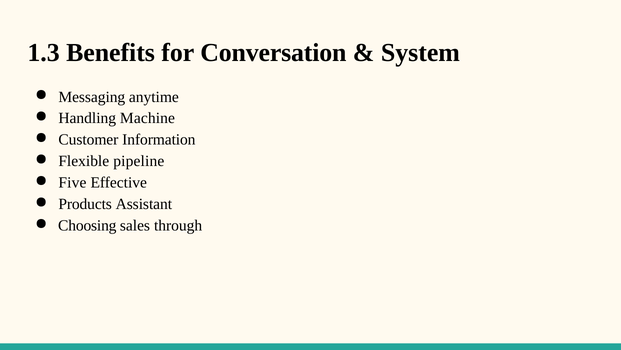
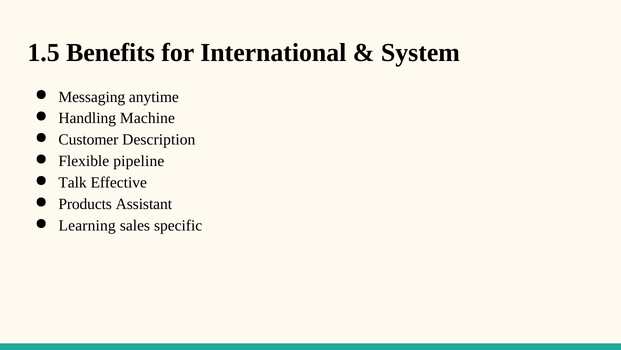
1.3: 1.3 -> 1.5
Conversation: Conversation -> International
Information: Information -> Description
Five: Five -> Talk
Choosing: Choosing -> Learning
through: through -> specific
